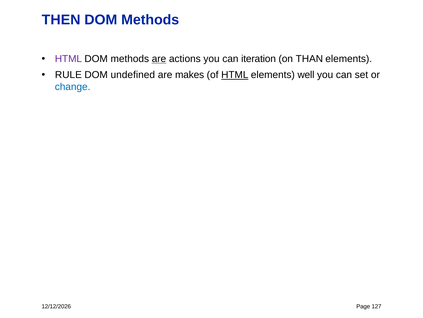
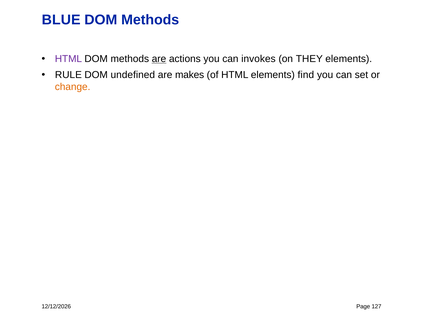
THEN: THEN -> BLUE
iteration: iteration -> invokes
THAN: THAN -> THEY
HTML at (235, 75) underline: present -> none
well: well -> find
change colour: blue -> orange
